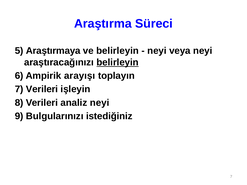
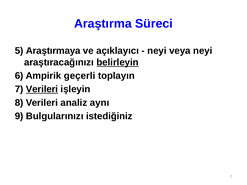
ve belirleyin: belirleyin -> açıklayıcı
arayışı: arayışı -> geçerli
Verileri at (42, 89) underline: none -> present
analiz neyi: neyi -> aynı
